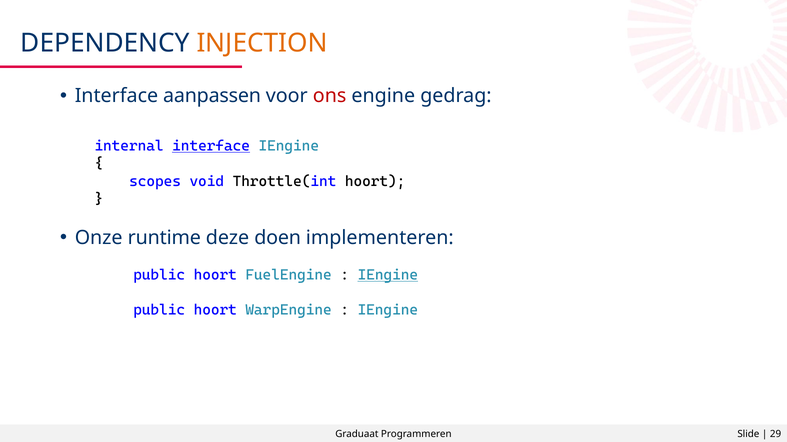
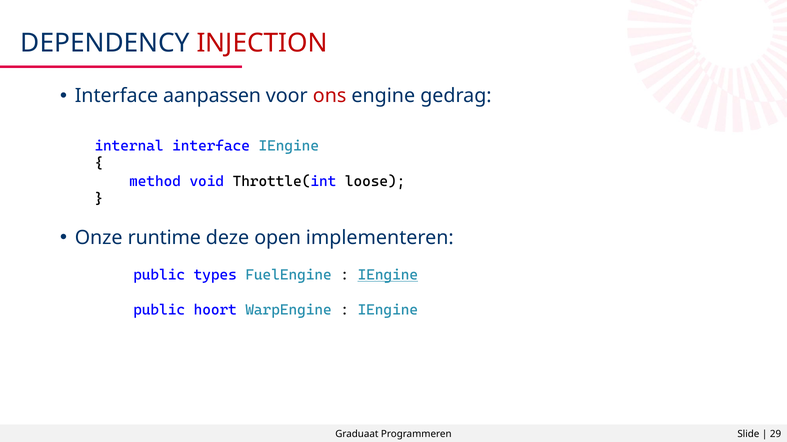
INJECTION colour: orange -> red
interface at (211, 146) underline: present -> none
scopes: scopes -> method
Throttle(int hoort: hoort -> loose
doen: doen -> open
hoort at (215, 275): hoort -> types
